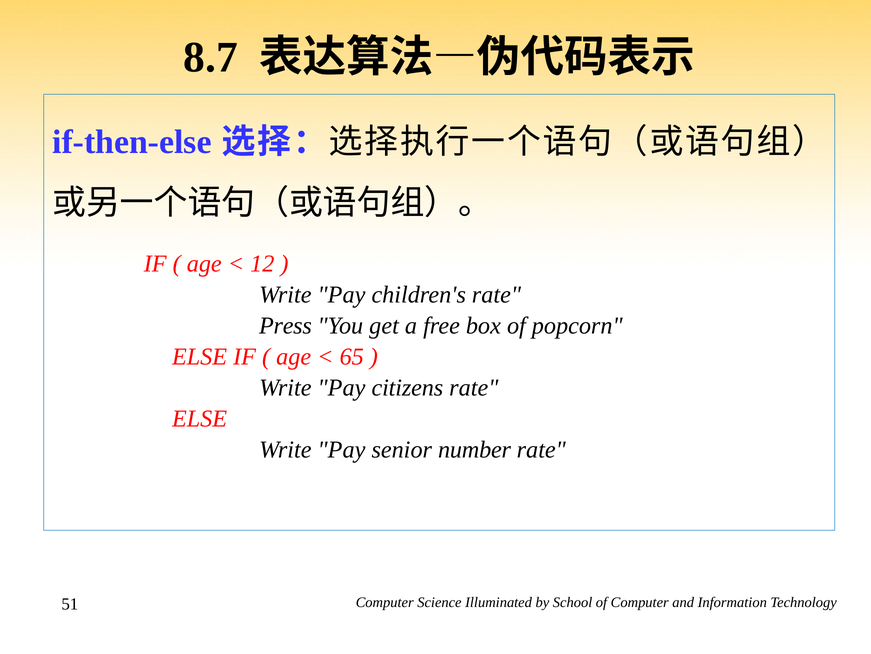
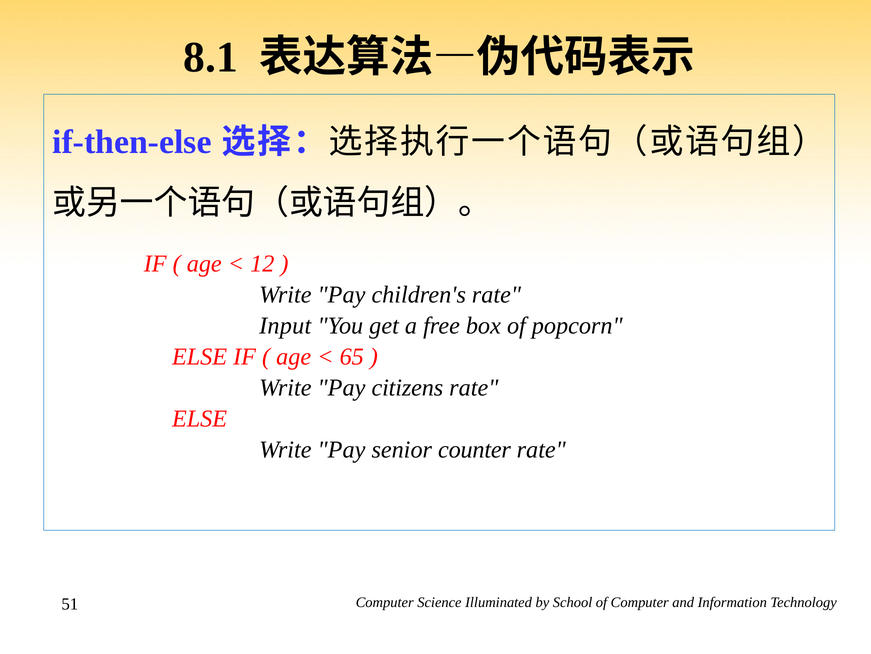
8.7: 8.7 -> 8.1
Press: Press -> Input
number: number -> counter
